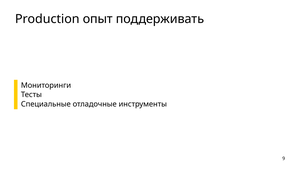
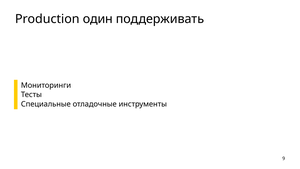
опыт: опыт -> один
